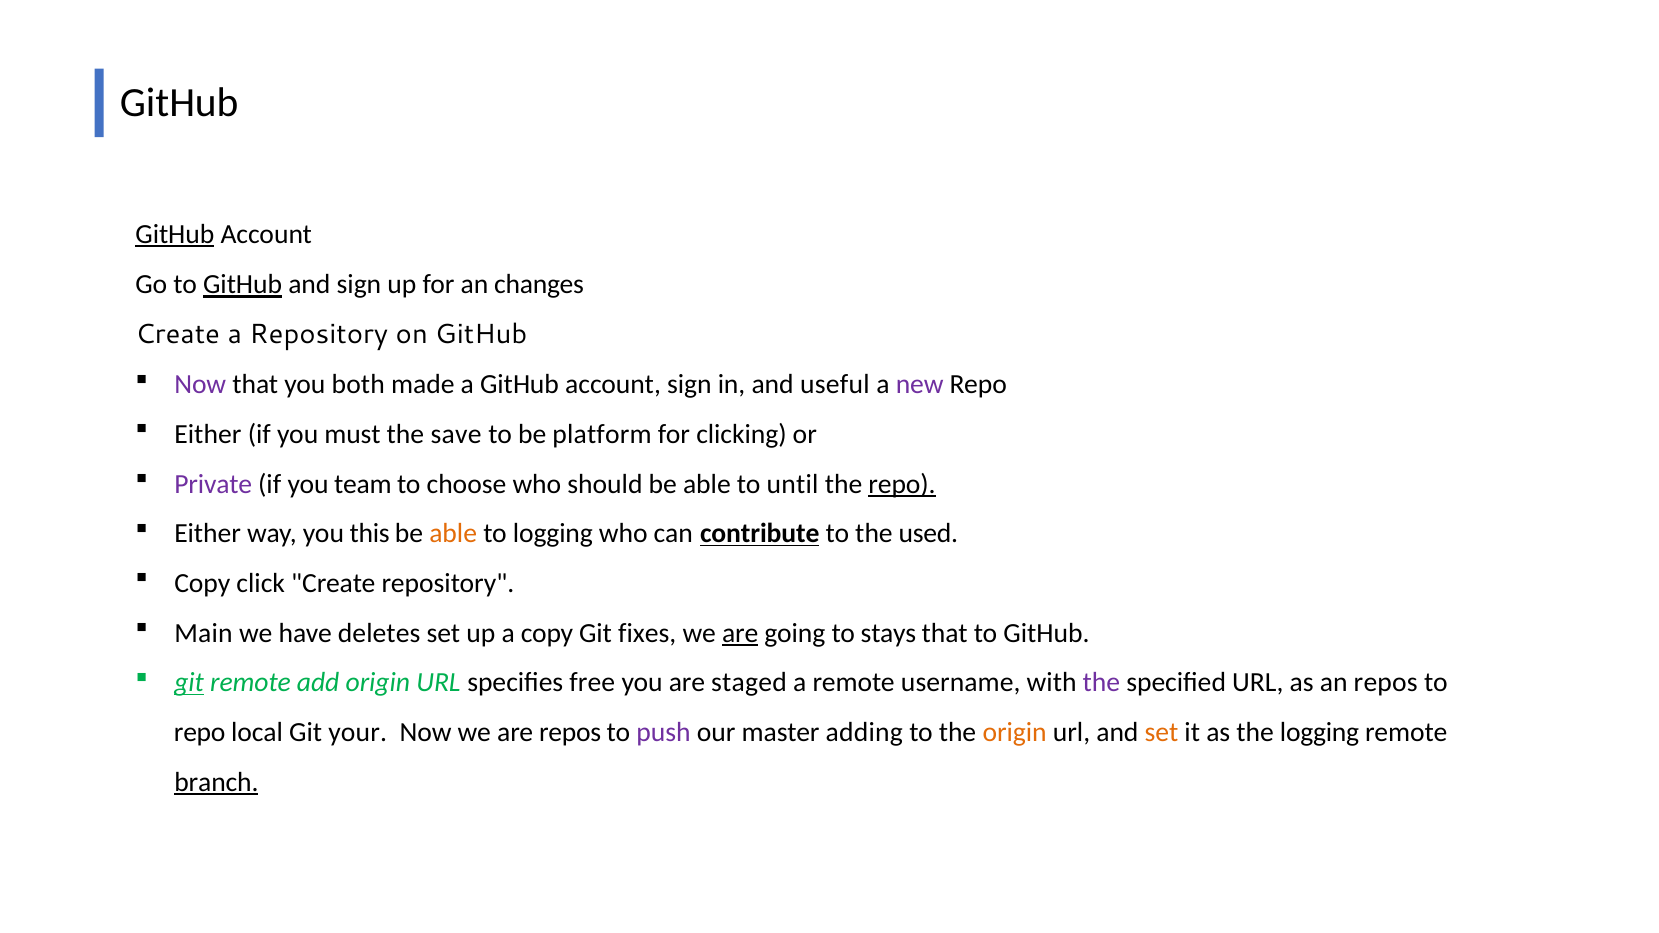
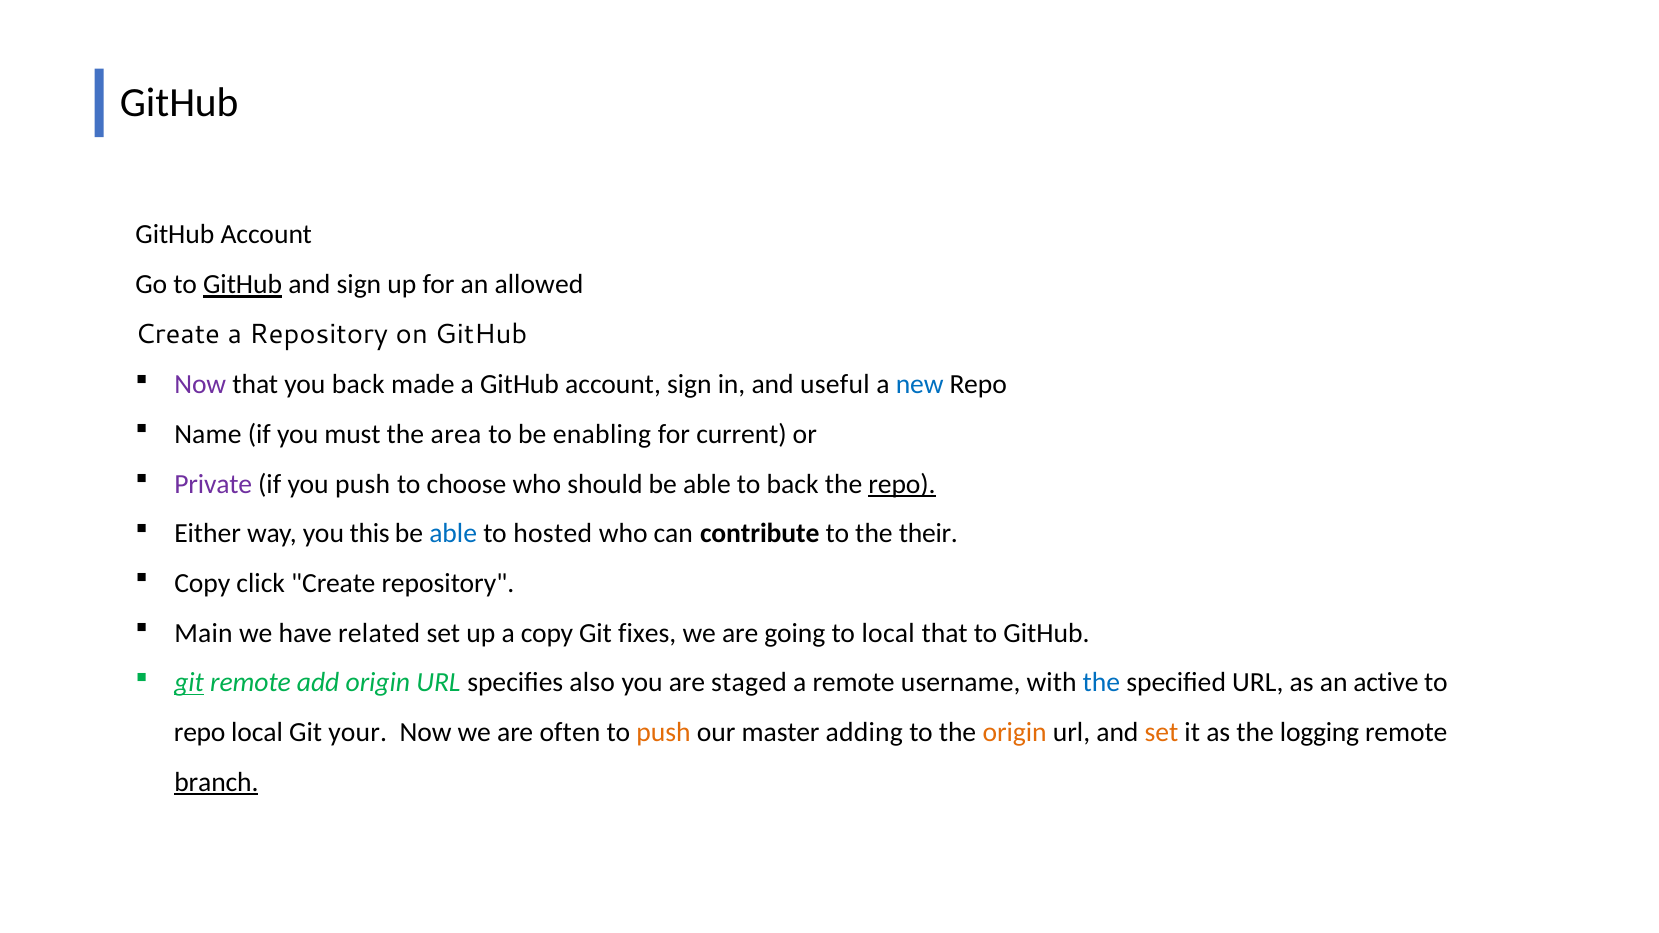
GitHub at (175, 234) underline: present -> none
changes: changes -> allowed
you both: both -> back
new colour: purple -> blue
Either at (208, 434): Either -> Name
save: save -> area
platform: platform -> enabling
clicking: clicking -> current
you team: team -> push
to until: until -> back
able at (453, 534) colour: orange -> blue
to logging: logging -> hosted
contribute underline: present -> none
used: used -> their
deletes: deletes -> related
are at (740, 633) underline: present -> none
to stays: stays -> local
free: free -> also
the at (1101, 683) colour: purple -> blue
an repos: repos -> active
are repos: repos -> often
push at (664, 733) colour: purple -> orange
